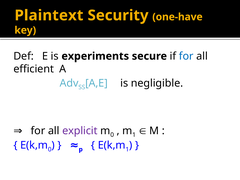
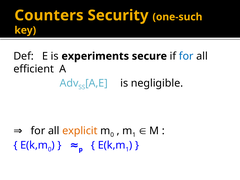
Plaintext: Plaintext -> Counters
one-have: one-have -> one-such
explicit colour: purple -> orange
